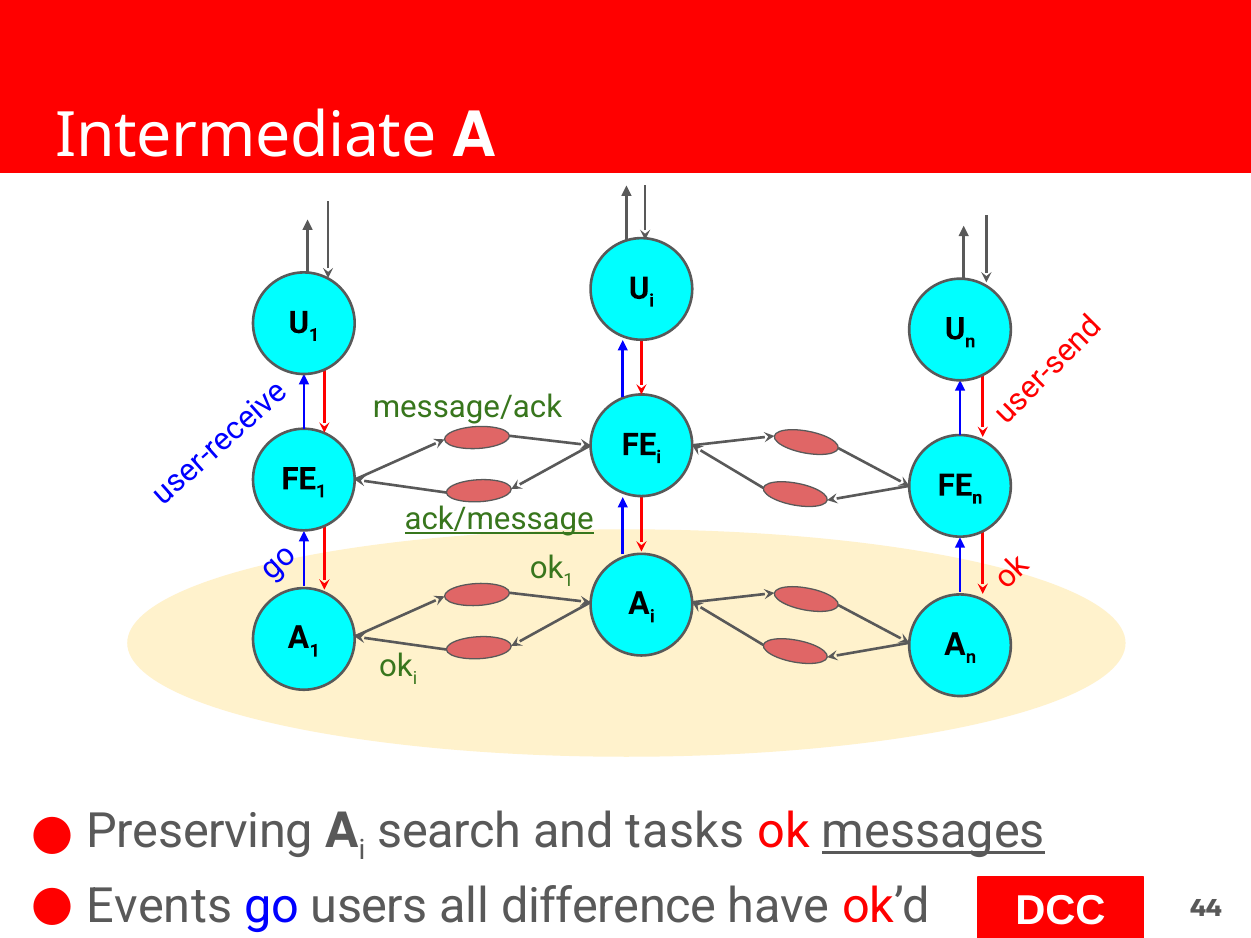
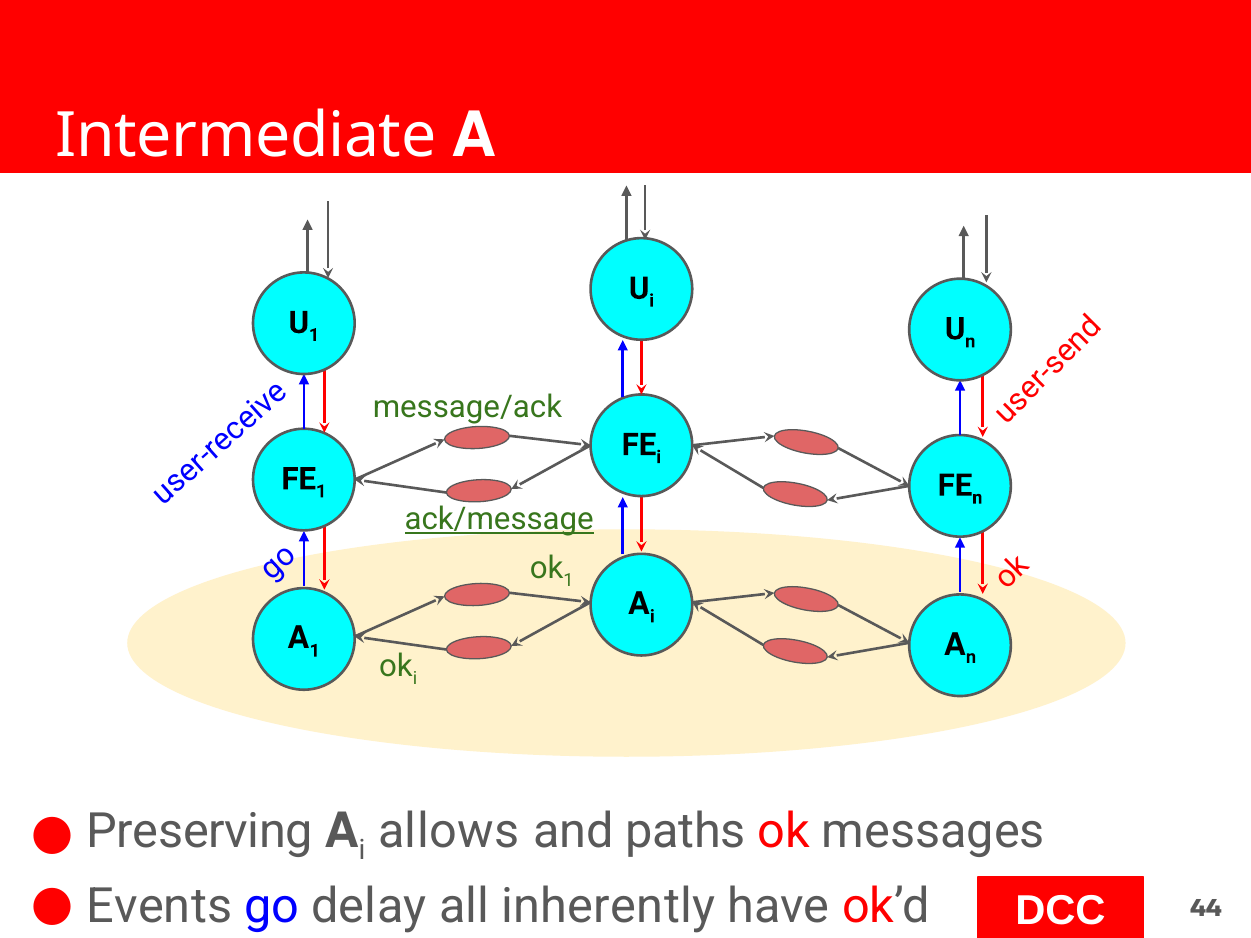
search: search -> allows
tasks: tasks -> paths
messages underline: present -> none
users: users -> delay
difference: difference -> inherently
